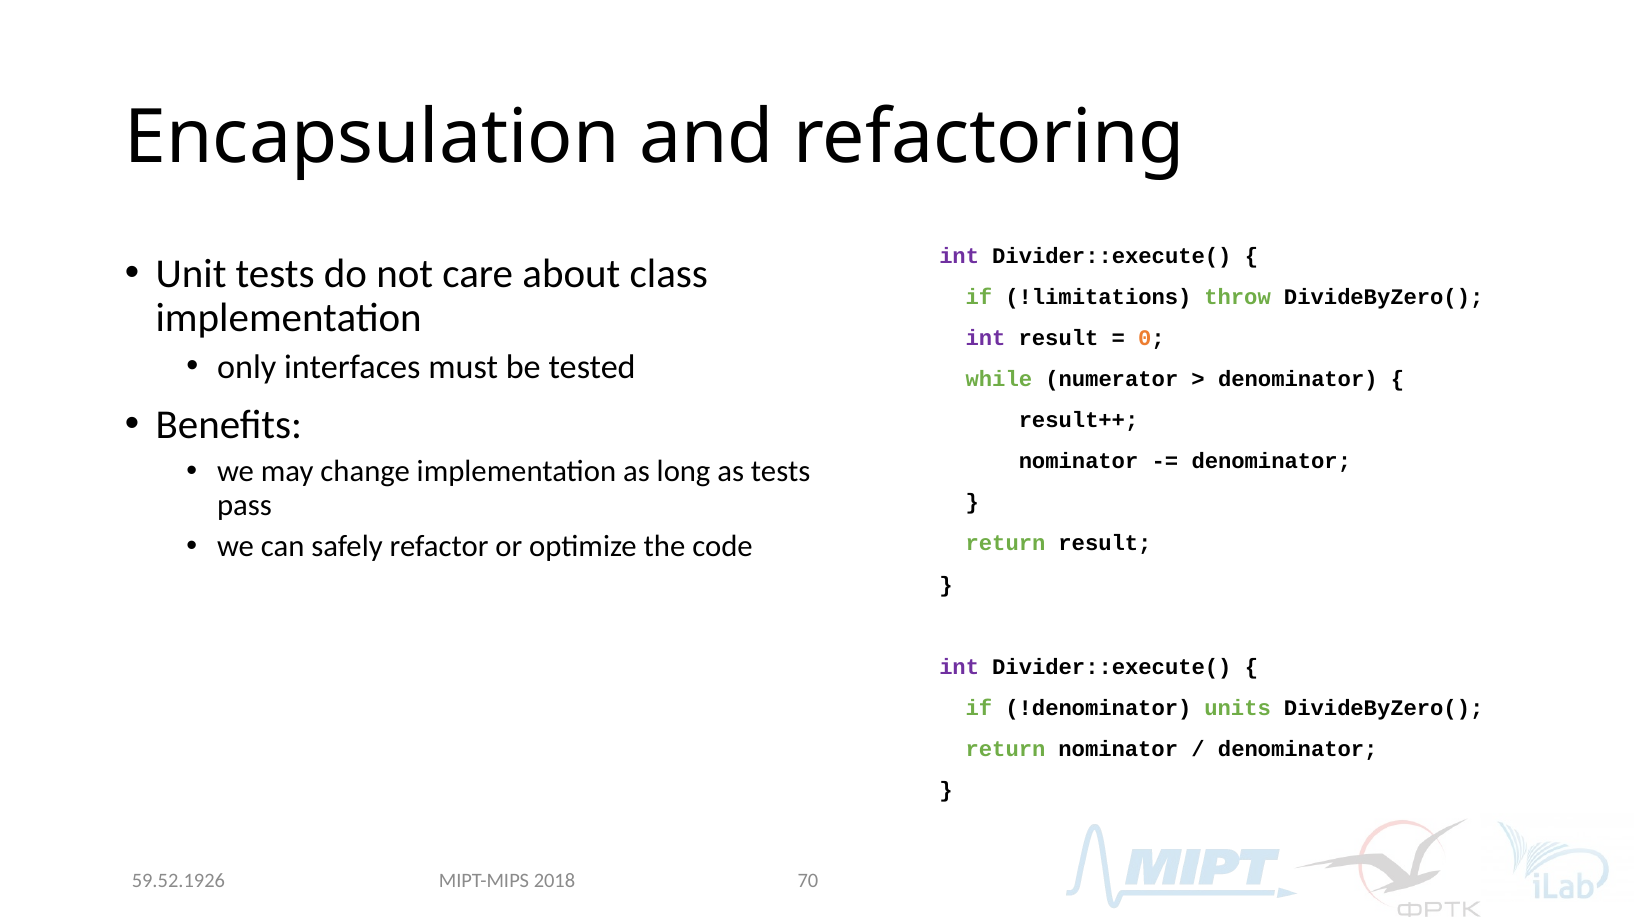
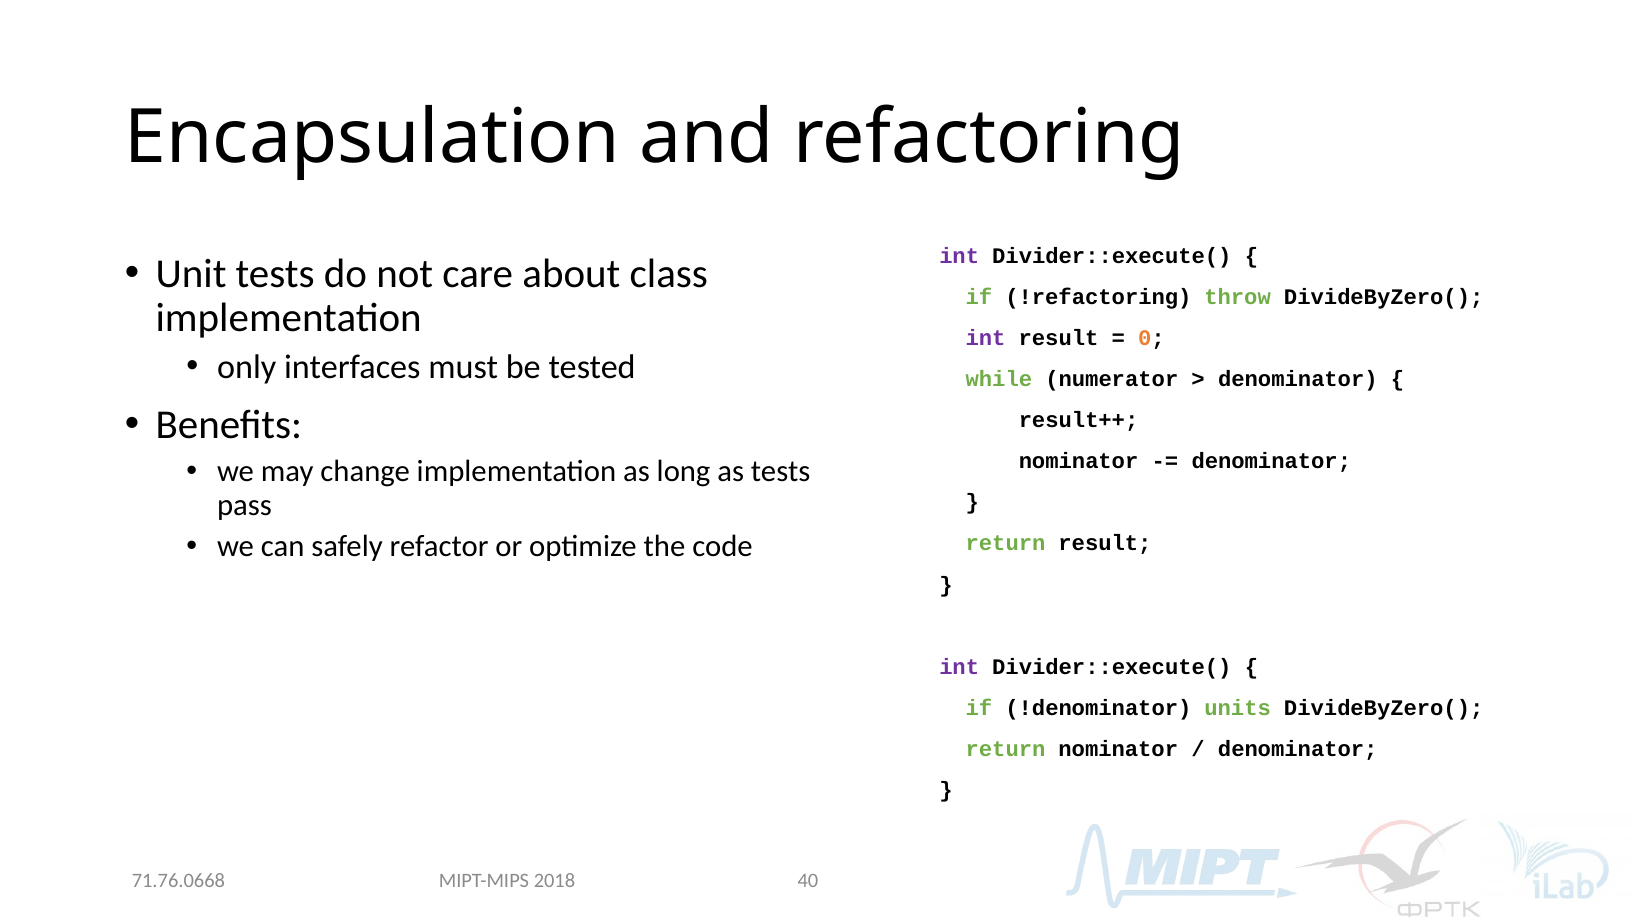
!limitations: !limitations -> !refactoring
70: 70 -> 40
59.52.1926: 59.52.1926 -> 71.76.0668
